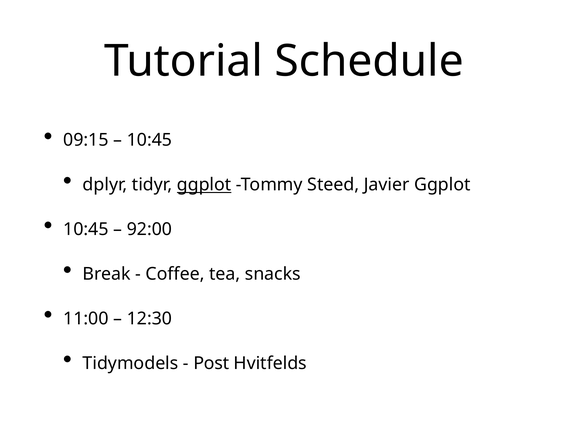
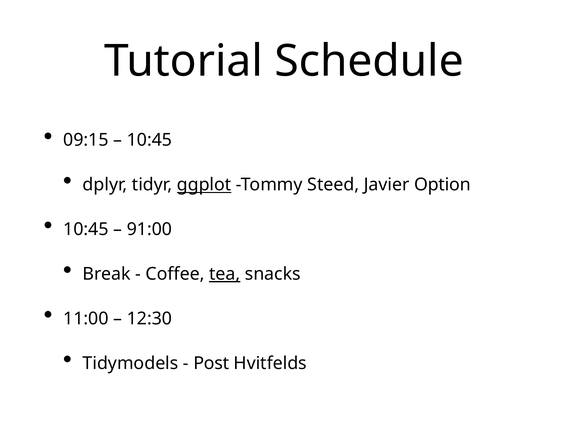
Javier Ggplot: Ggplot -> Option
92:00: 92:00 -> 91:00
tea underline: none -> present
